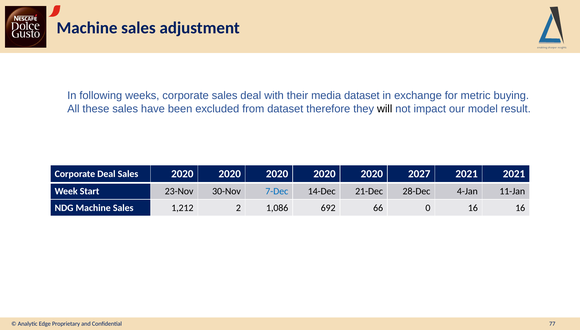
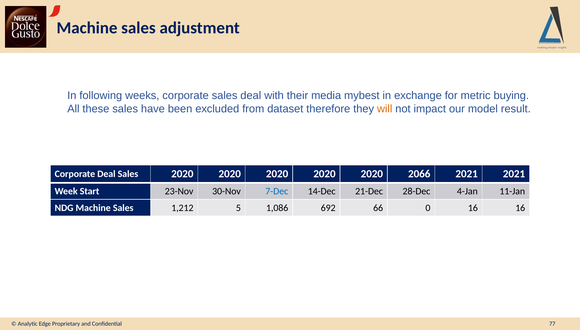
media dataset: dataset -> mybest
will colour: black -> orange
2027: 2027 -> 2066
2: 2 -> 5
